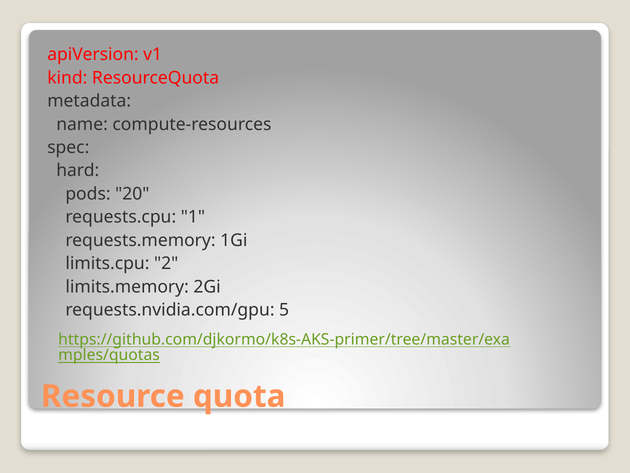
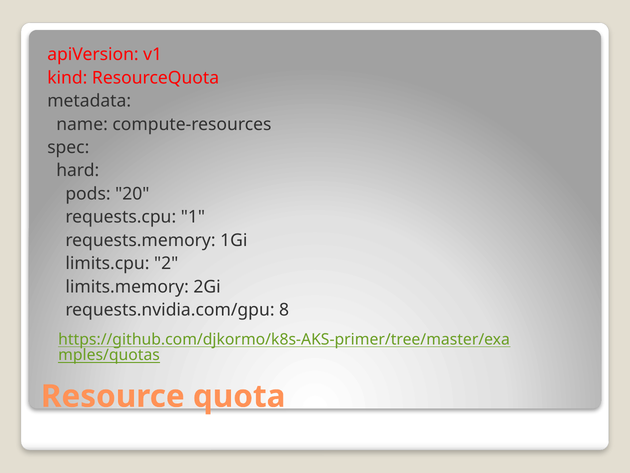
5: 5 -> 8
